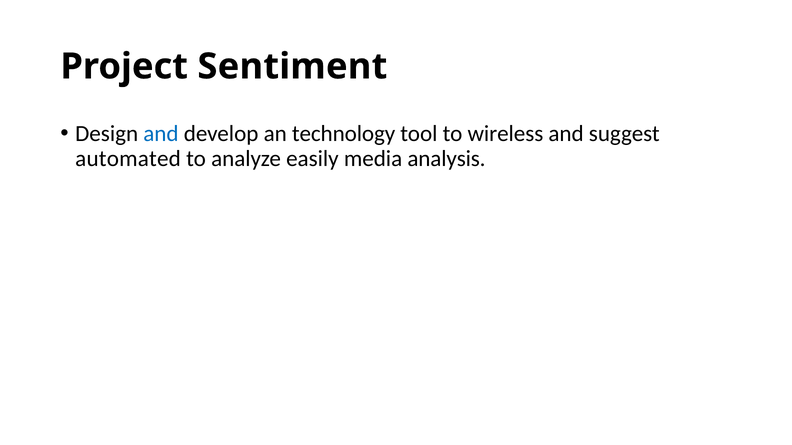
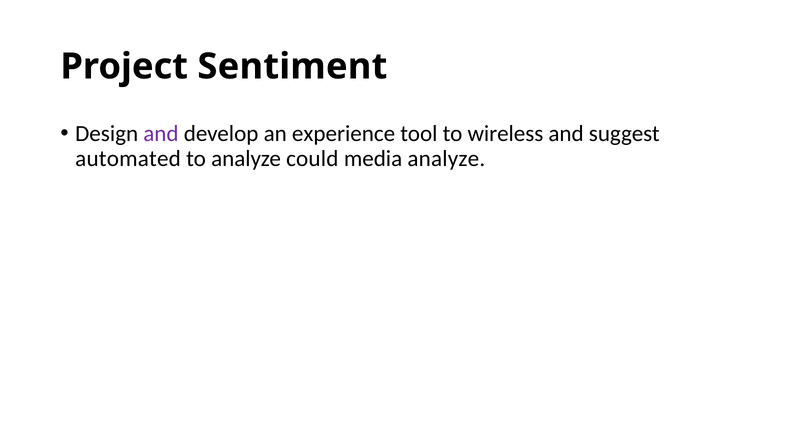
and at (161, 134) colour: blue -> purple
technology: technology -> experience
easily: easily -> could
media analysis: analysis -> analyze
